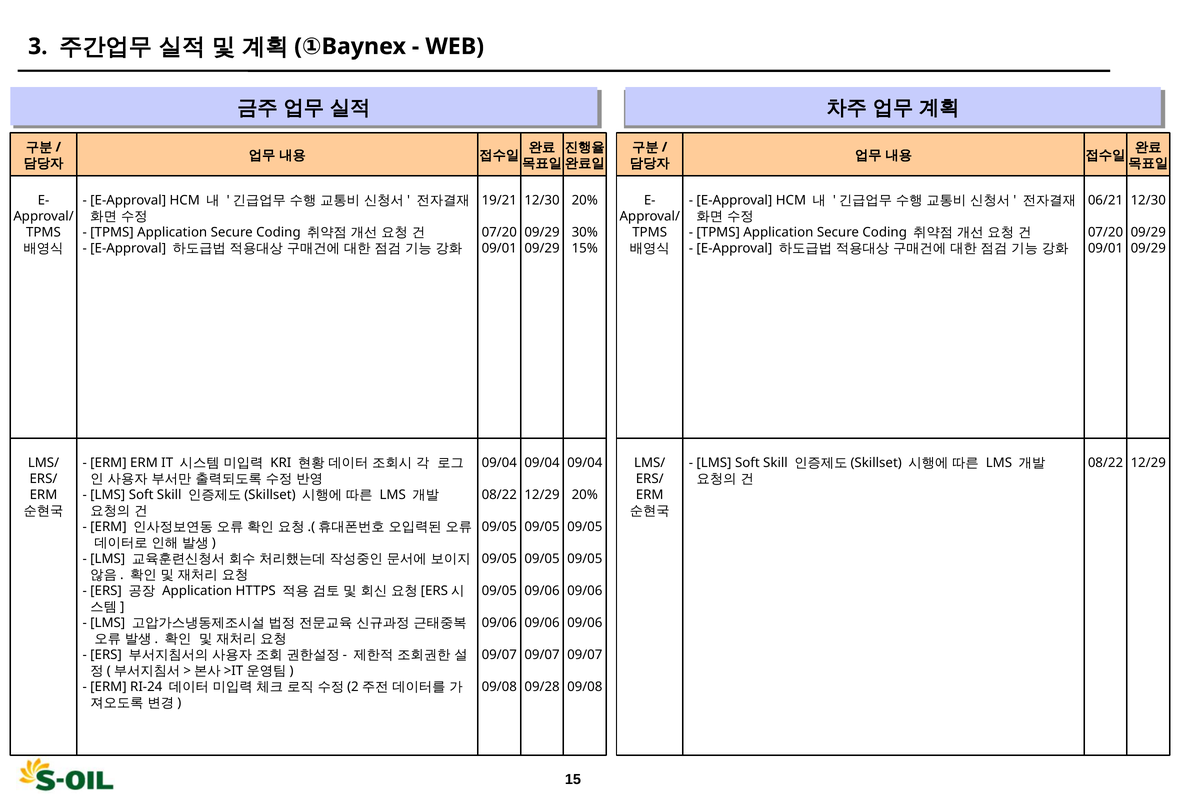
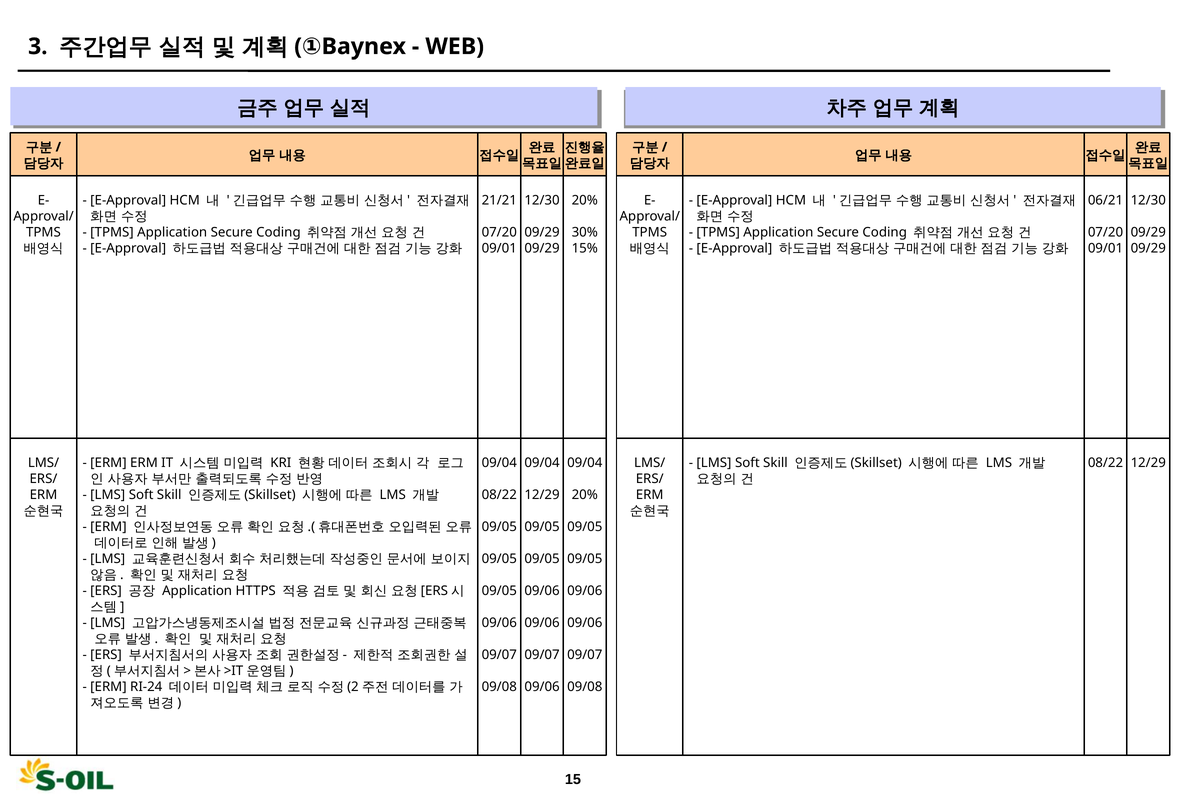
19/21: 19/21 -> 21/21
09/28 at (542, 687): 09/28 -> 09/06
